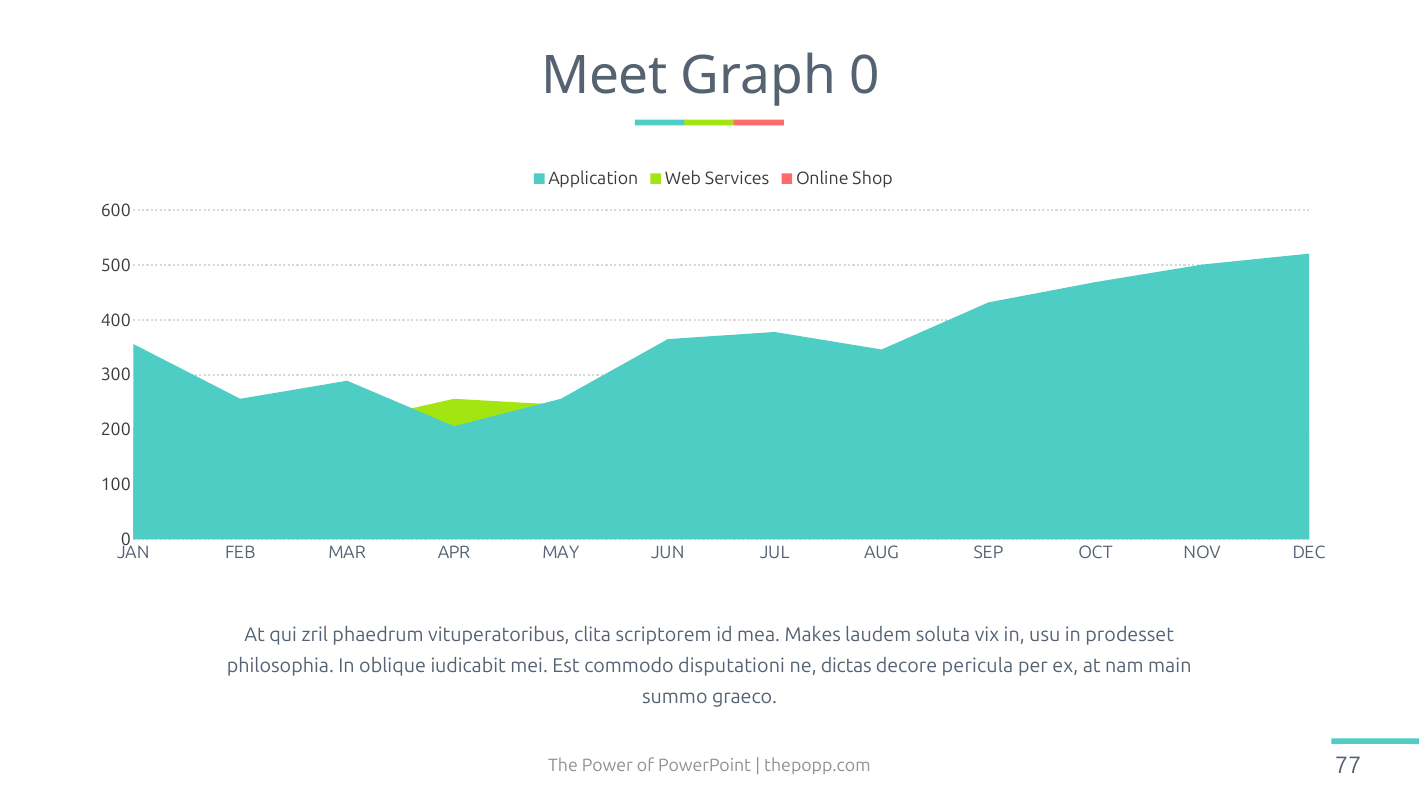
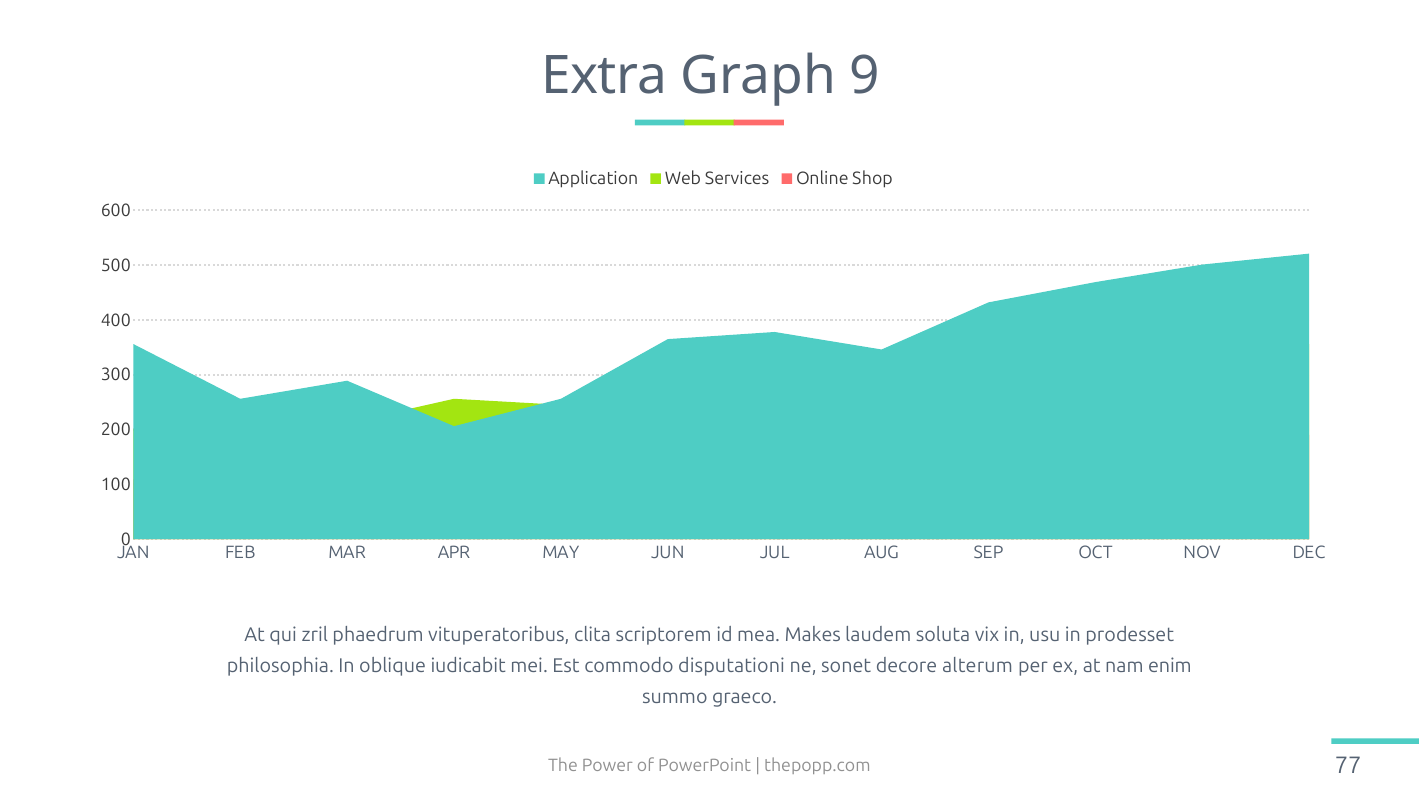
Meet: Meet -> Extra
Graph 0: 0 -> 9
dictas: dictas -> sonet
pericula: pericula -> alterum
main: main -> enim
